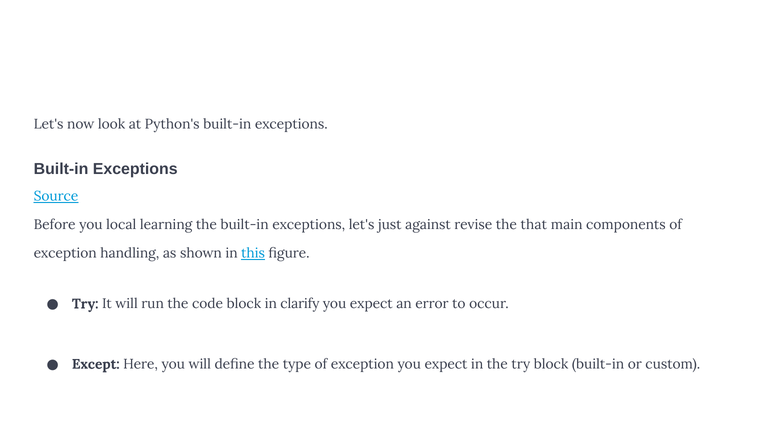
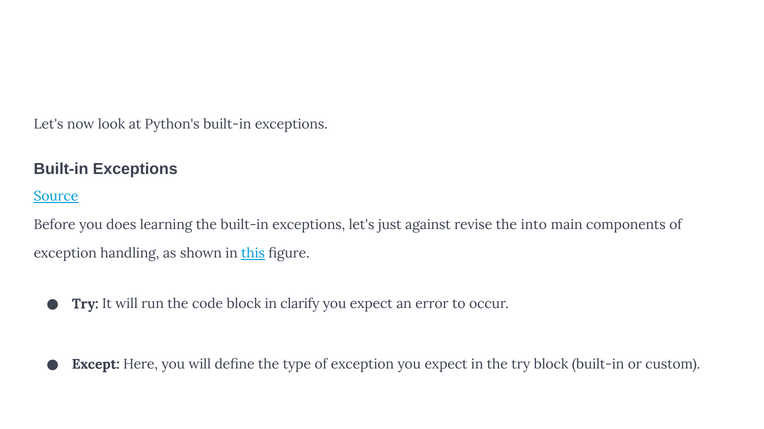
local: local -> does
that: that -> into
